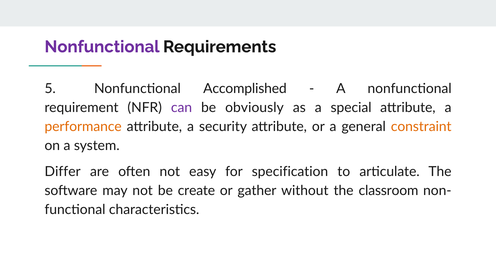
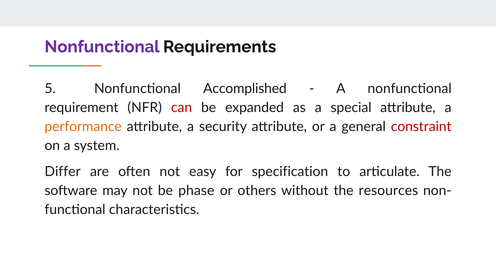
can colour: purple -> red
obviously: obviously -> expanded
constraint colour: orange -> red
create: create -> phase
gather: gather -> others
classroom: classroom -> resources
